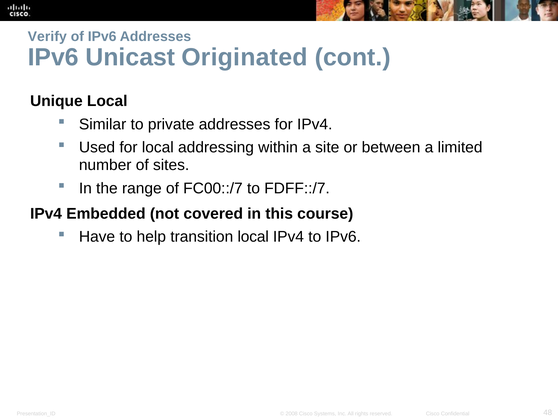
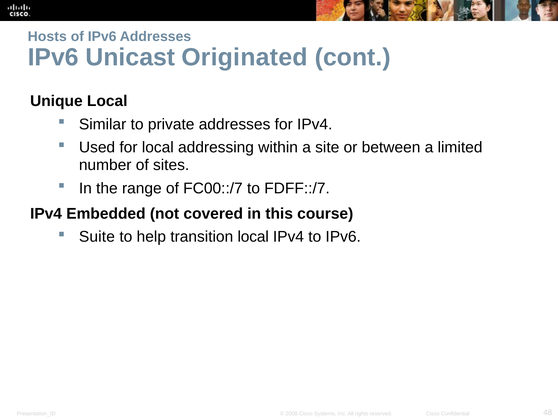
Verify: Verify -> Hosts
Have: Have -> Suite
